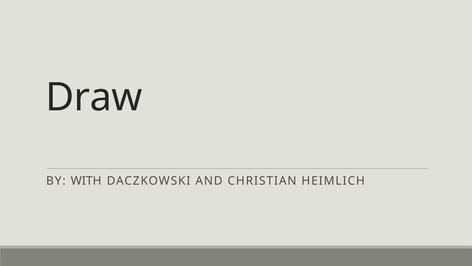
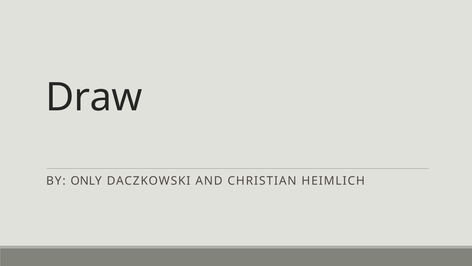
WITH: WITH -> ONLY
